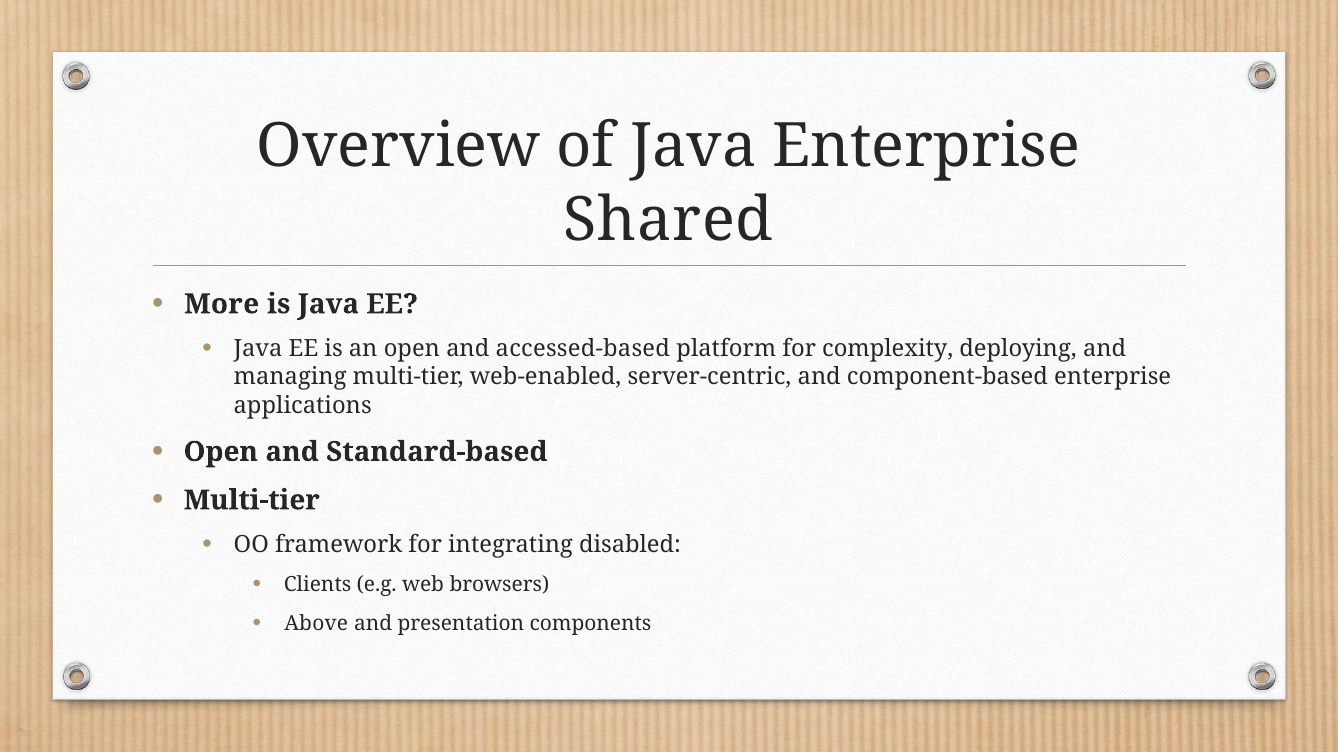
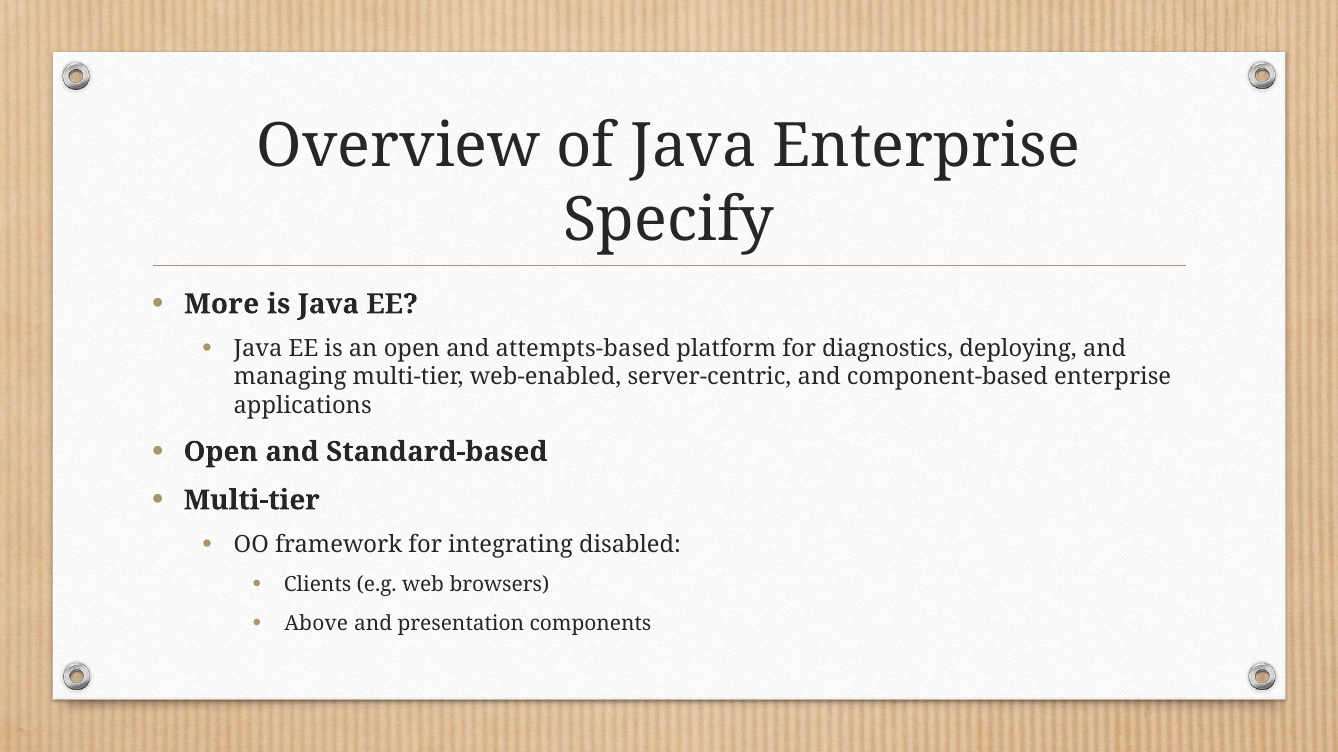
Shared: Shared -> Specify
accessed-based: accessed-based -> attempts-based
complexity: complexity -> diagnostics
